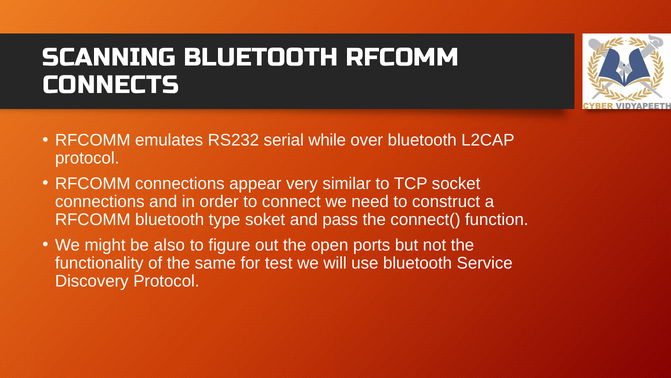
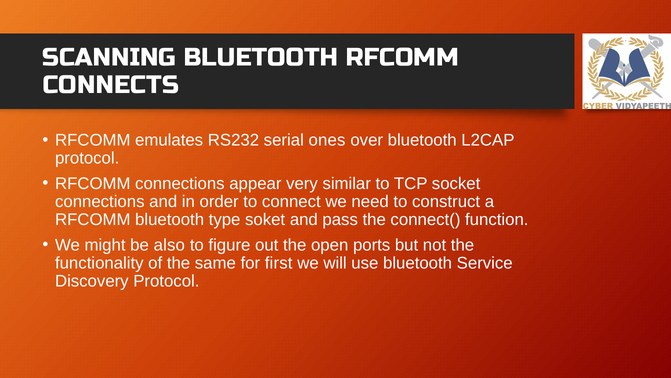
while: while -> ones
test: test -> first
